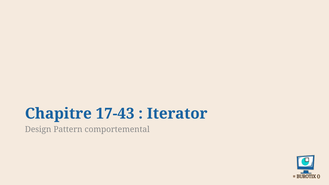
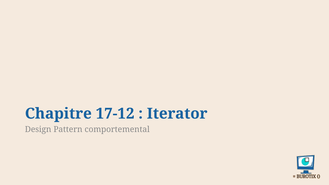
17-43: 17-43 -> 17-12
